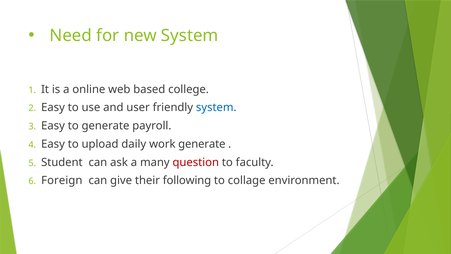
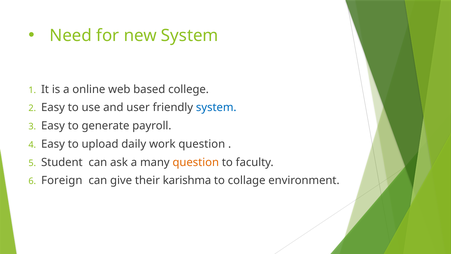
work generate: generate -> question
question at (196, 162) colour: red -> orange
following: following -> karishma
